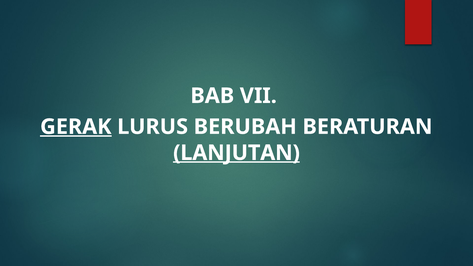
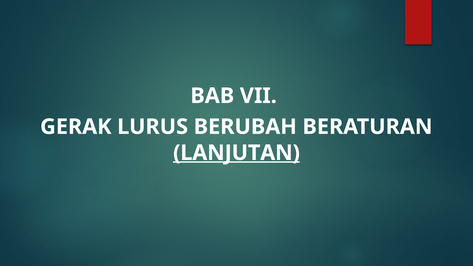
GERAK underline: present -> none
